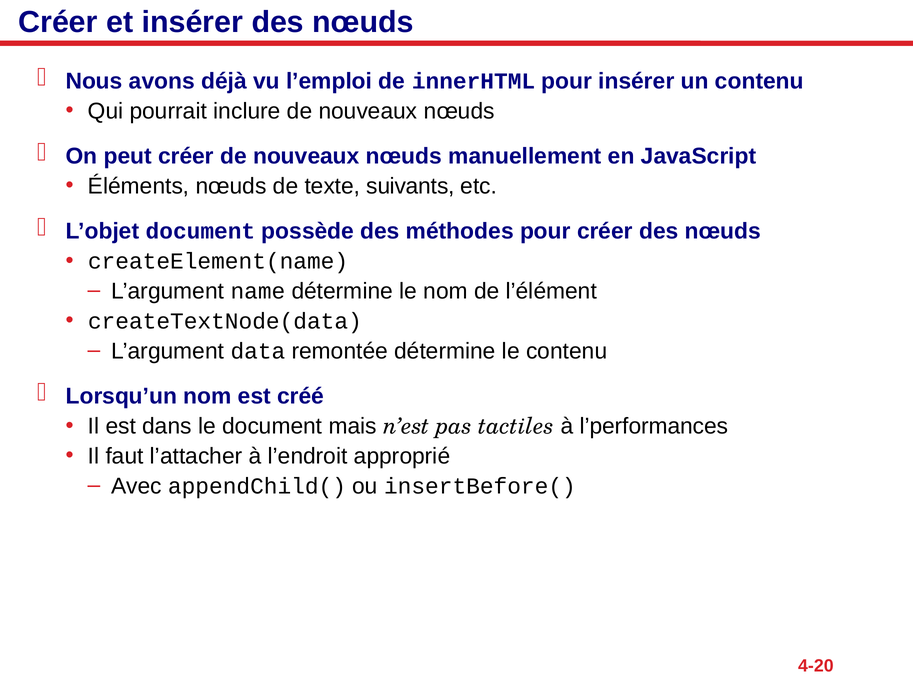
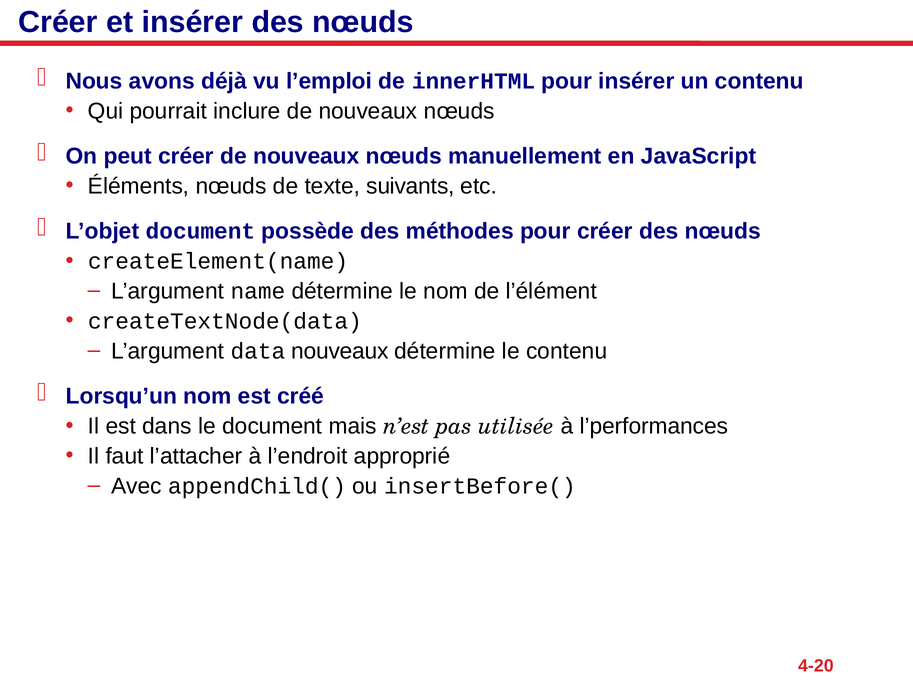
data remontée: remontée -> nouveaux
tactiles: tactiles -> utilisée
